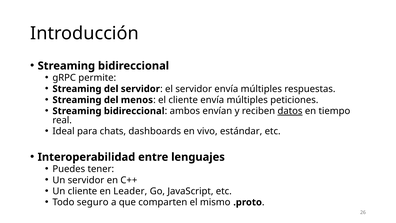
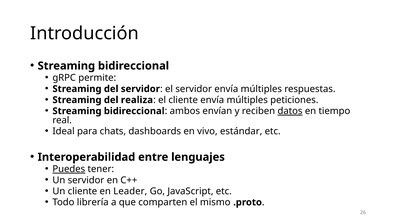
menos: menos -> realiza
Puedes underline: none -> present
seguro: seguro -> librería
